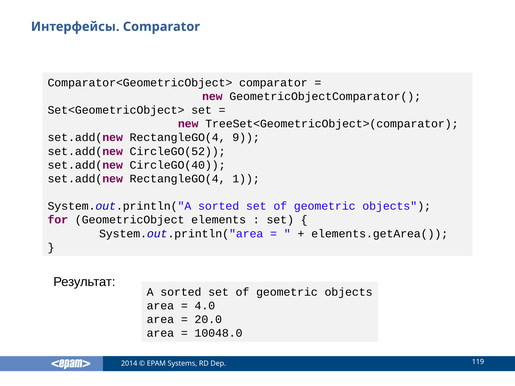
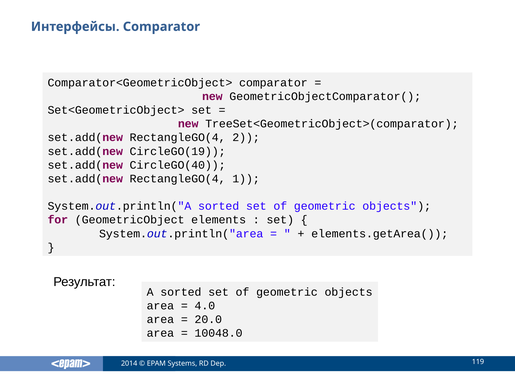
9: 9 -> 2
CircleGO(52: CircleGO(52 -> CircleGO(19
